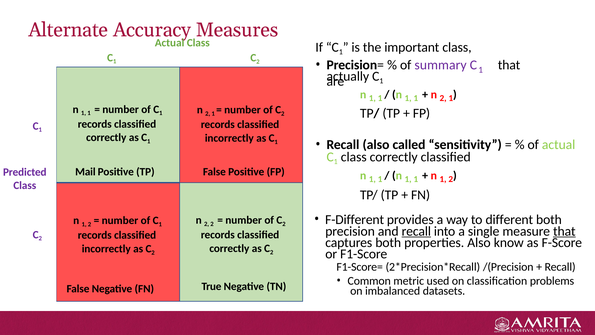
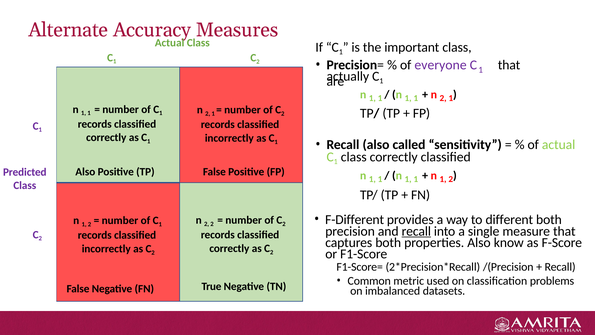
summary: summary -> everyone
Mail at (85, 172): Mail -> Also
that at (564, 231) underline: present -> none
